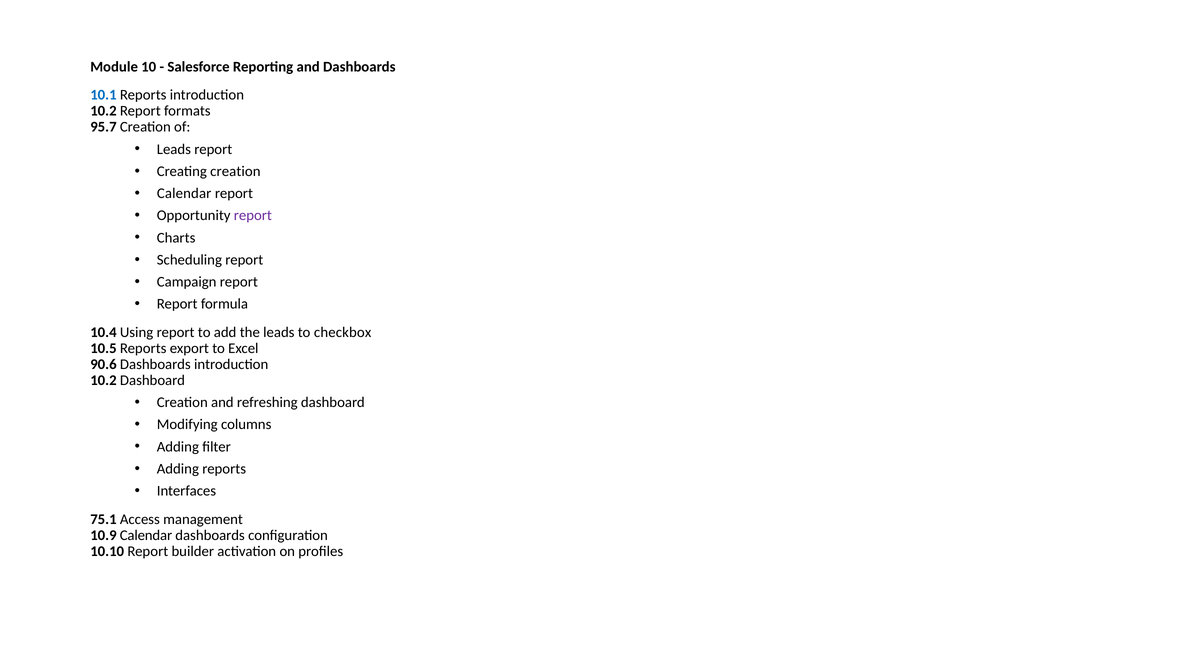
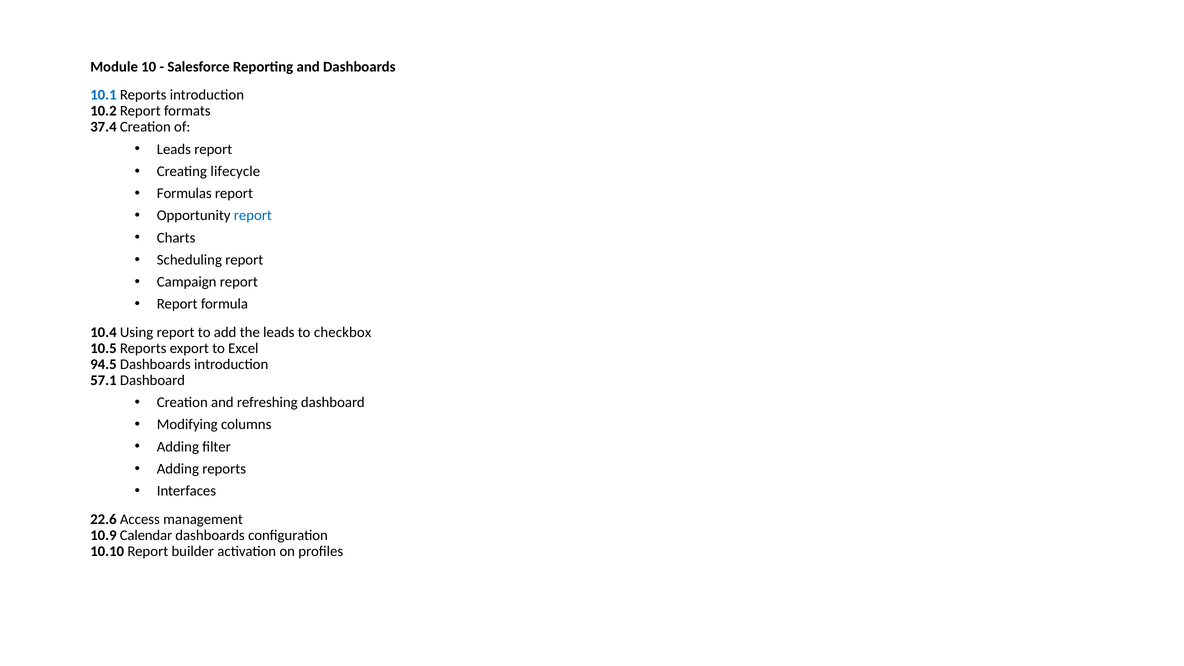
95.7: 95.7 -> 37.4
Creating creation: creation -> lifecycle
Calendar at (184, 193): Calendar -> Formulas
report at (253, 216) colour: purple -> blue
90.6: 90.6 -> 94.5
10.2 at (103, 380): 10.2 -> 57.1
75.1: 75.1 -> 22.6
